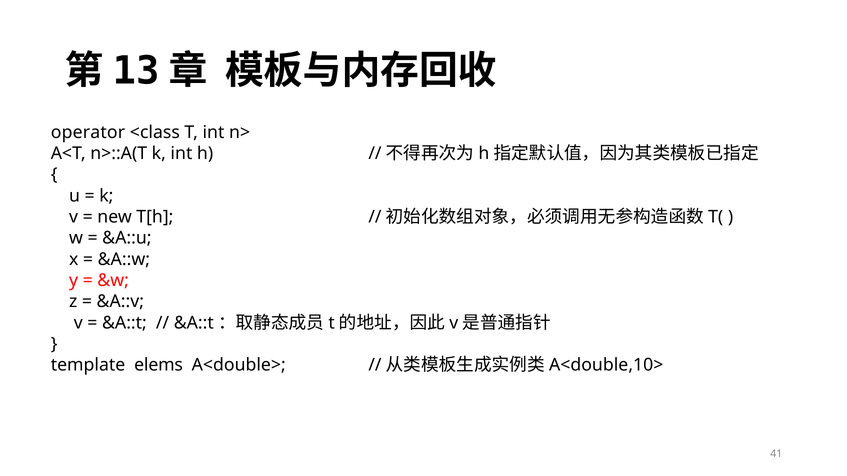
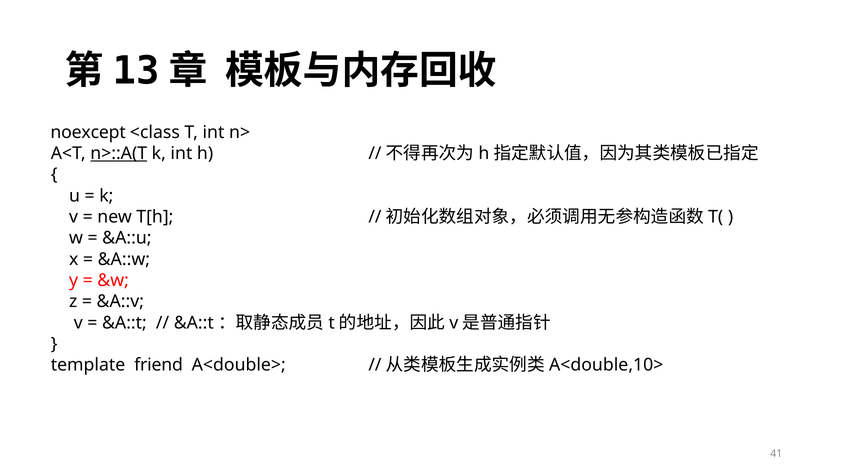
operator: operator -> noexcept
n>::A(T underline: none -> present
elems: elems -> friend
